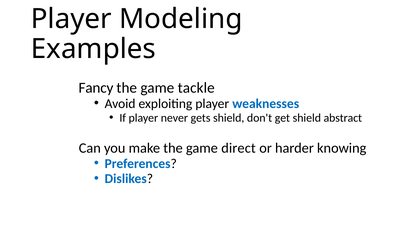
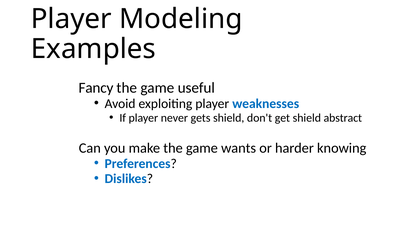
tackle: tackle -> useful
direct: direct -> wants
